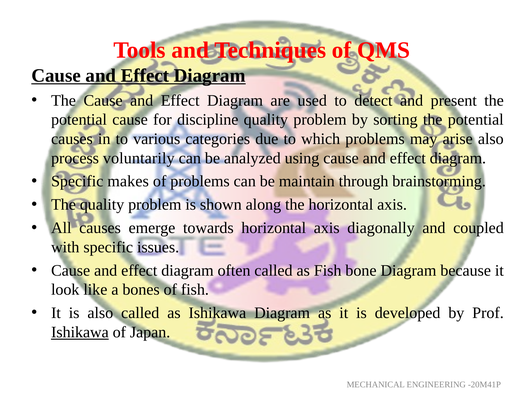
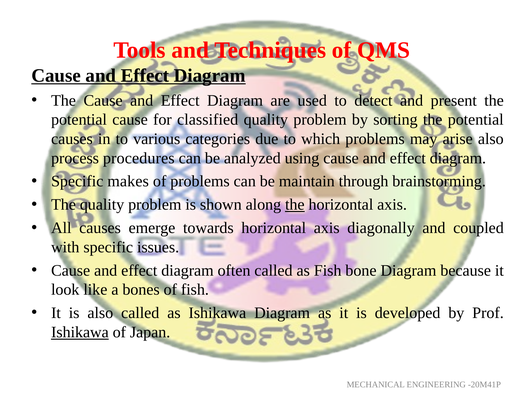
discipline: discipline -> classified
voluntarily: voluntarily -> procedures
the at (295, 205) underline: none -> present
